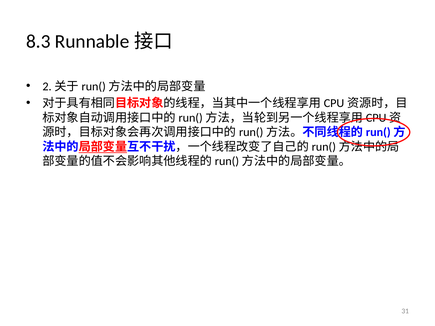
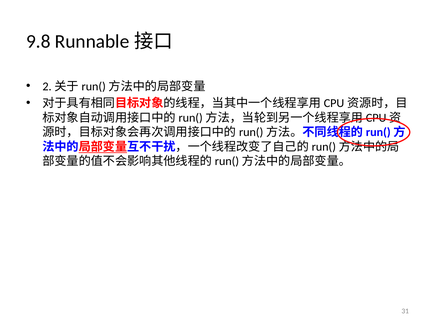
8.3: 8.3 -> 9.8
